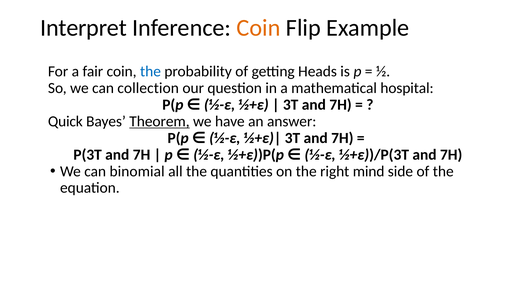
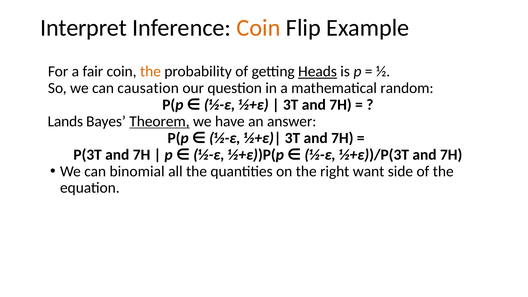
the at (150, 71) colour: blue -> orange
Heads underline: none -> present
collection: collection -> causation
hospital: hospital -> random
Quick: Quick -> Lands
mind: mind -> want
